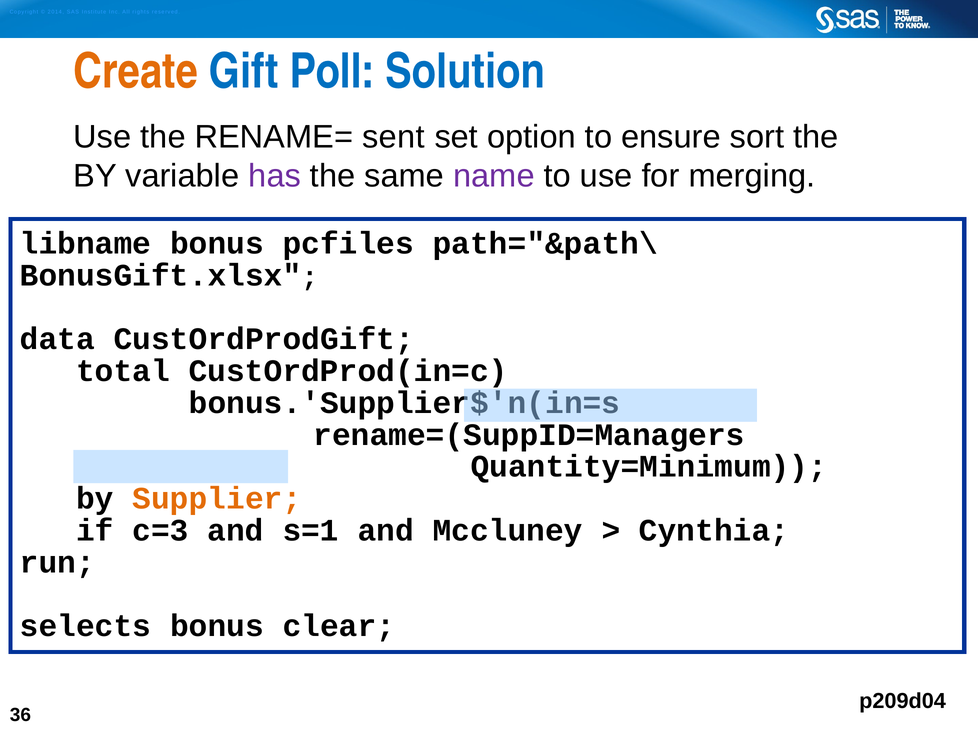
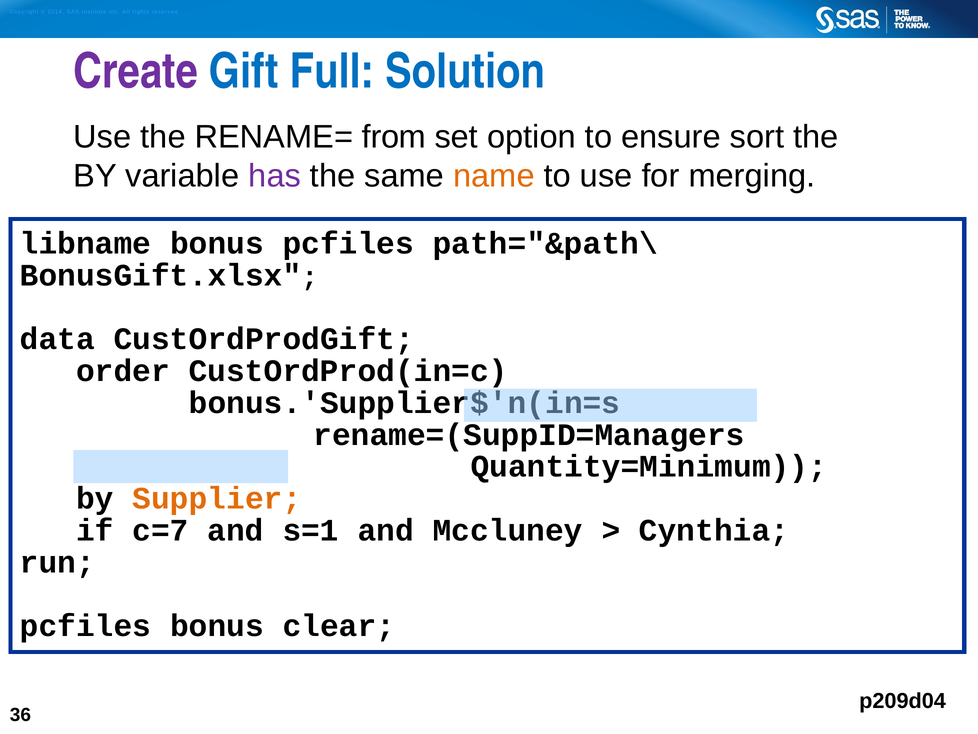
Create colour: orange -> purple
Poll: Poll -> Full
sent: sent -> from
name colour: purple -> orange
total: total -> order
c=3: c=3 -> c=7
selects at (86, 626): selects -> pcfiles
